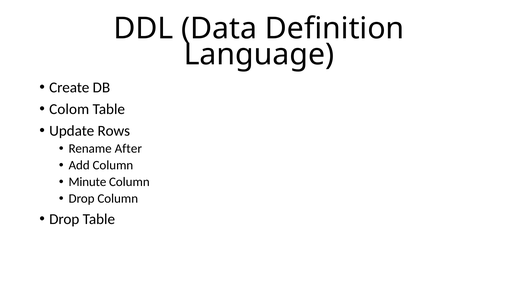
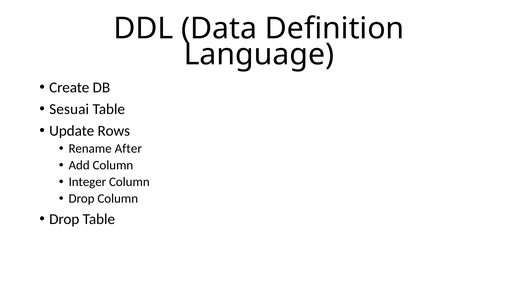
Colom: Colom -> Sesuai
Minute: Minute -> Integer
